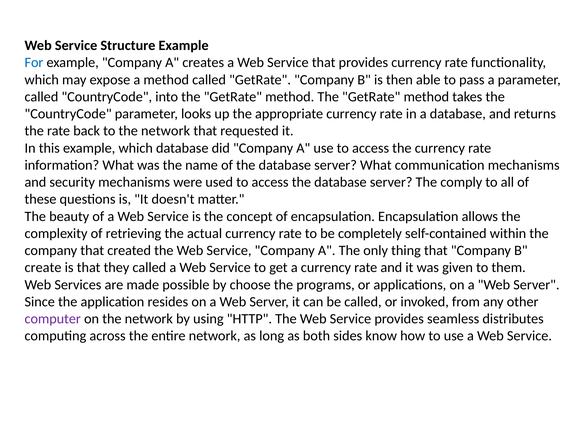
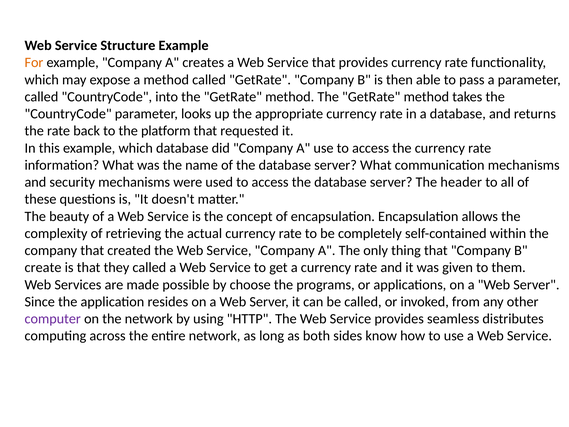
For colour: blue -> orange
to the network: network -> platform
comply: comply -> header
